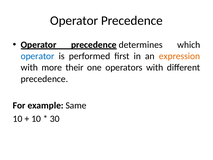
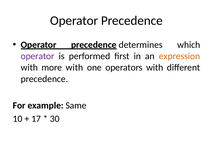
operator at (38, 56) colour: blue -> purple
more their: their -> with
10 at (36, 119): 10 -> 17
